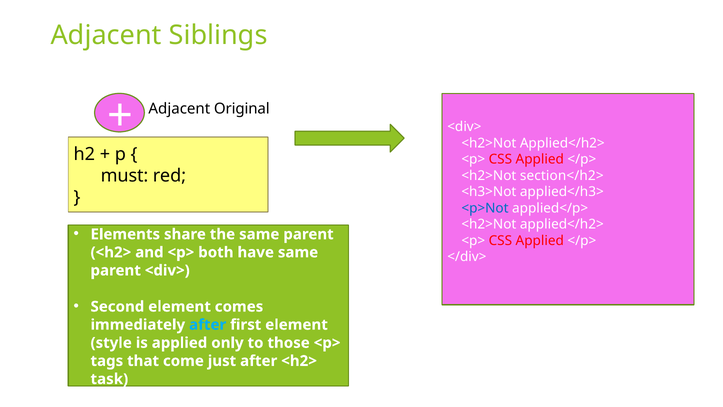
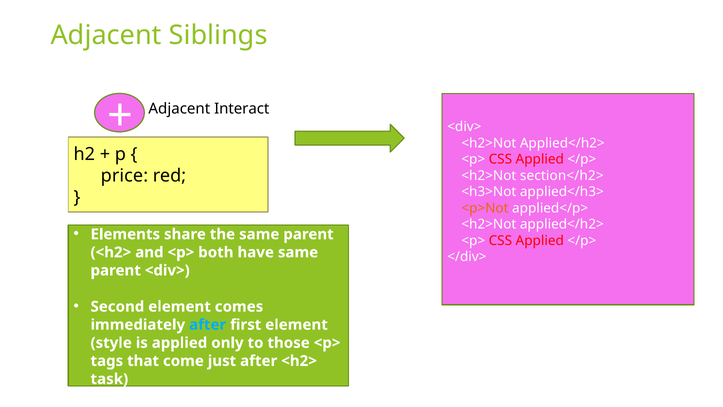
Original: Original -> Interact
must: must -> price
<p>Not colour: blue -> orange
